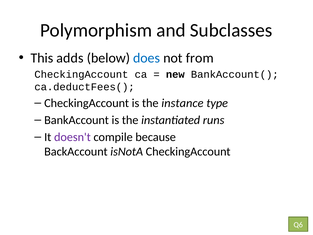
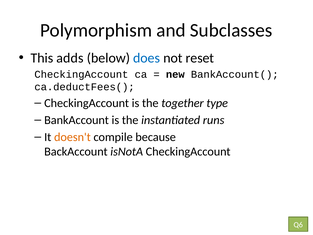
from: from -> reset
instance: instance -> together
doesn't colour: purple -> orange
